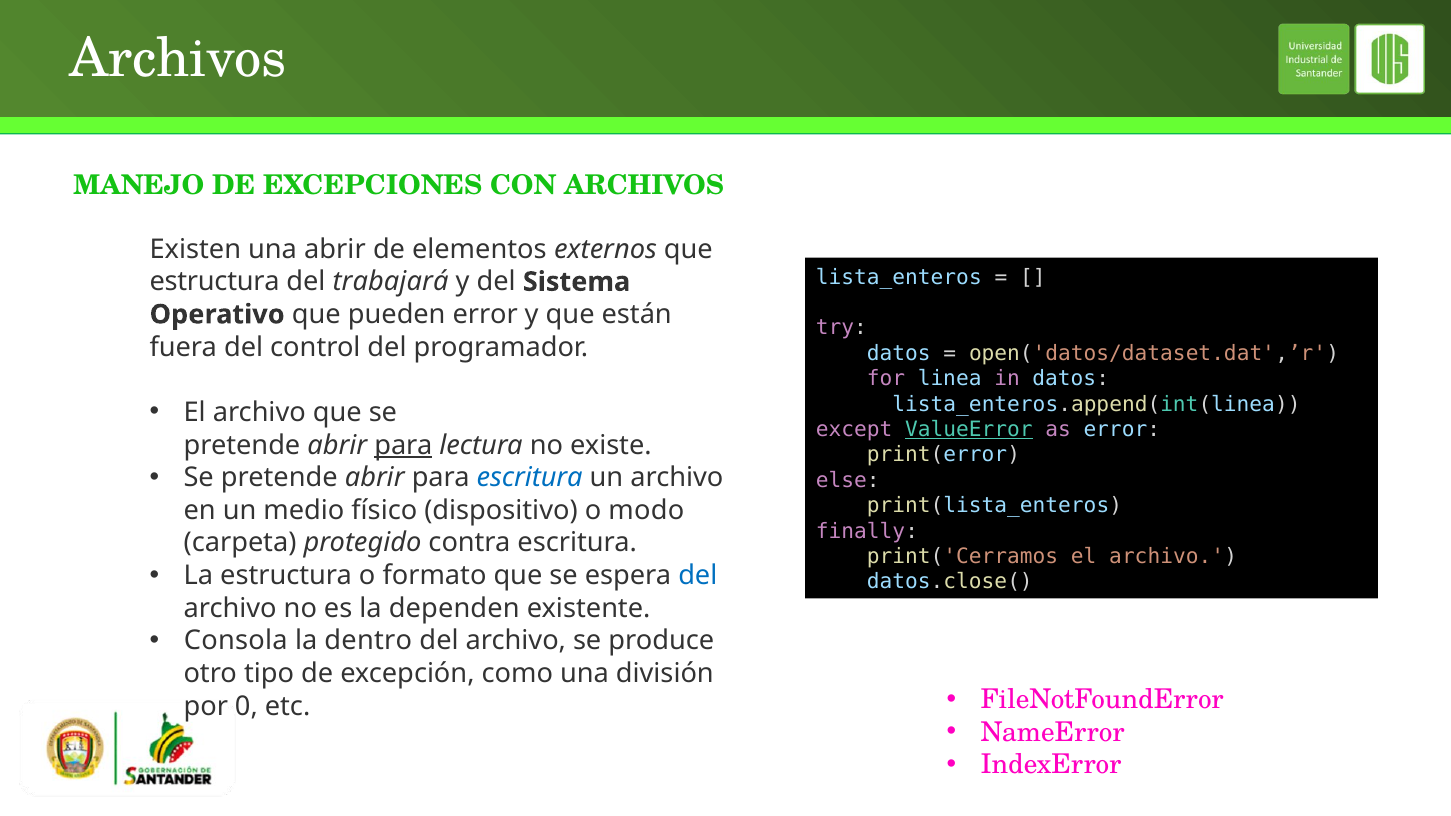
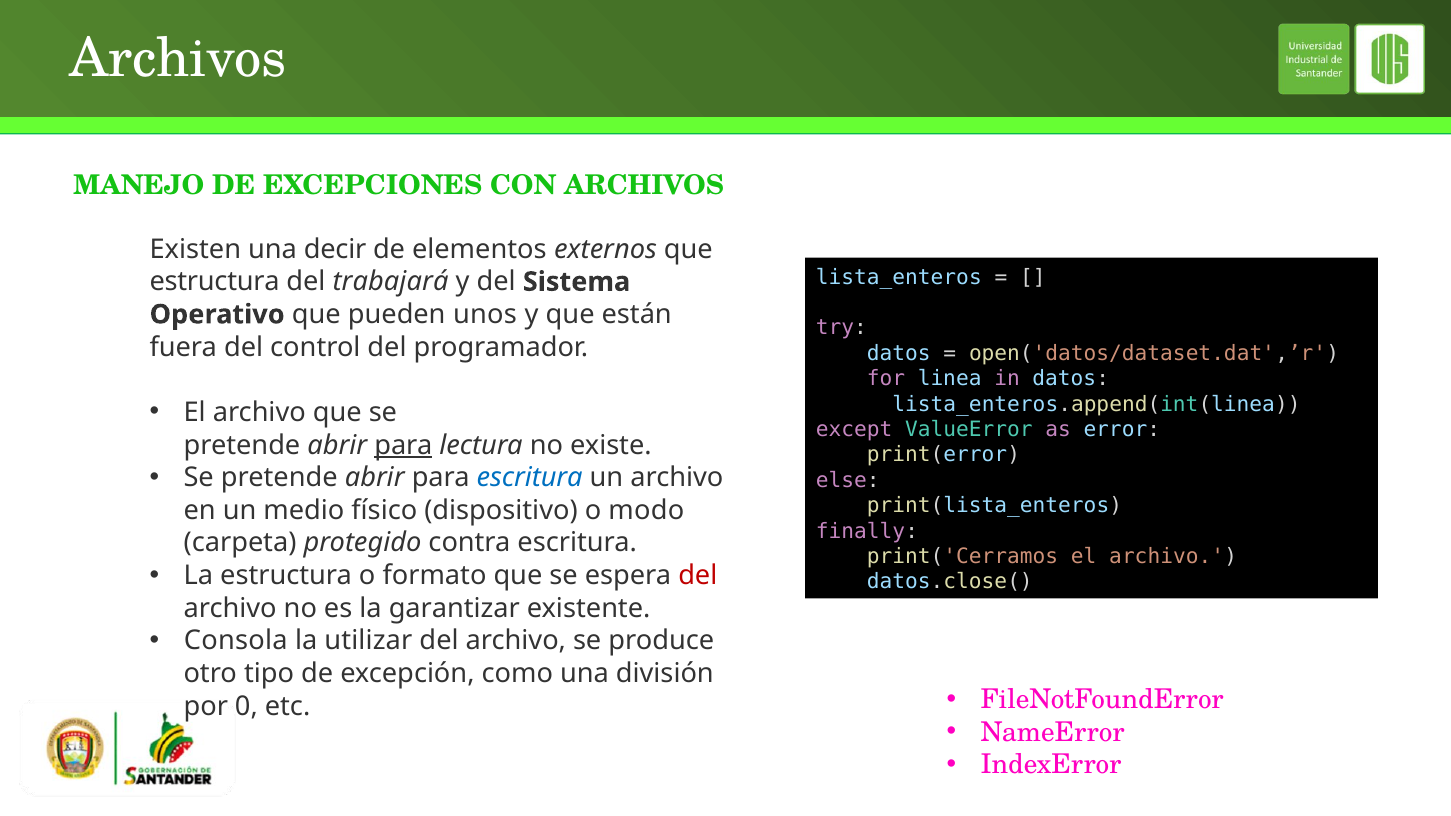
una abrir: abrir -> decir
pueden error: error -> unos
ValueError underline: present -> none
del at (698, 576) colour: blue -> red
dependen: dependen -> garantizar
dentro: dentro -> utilizar
